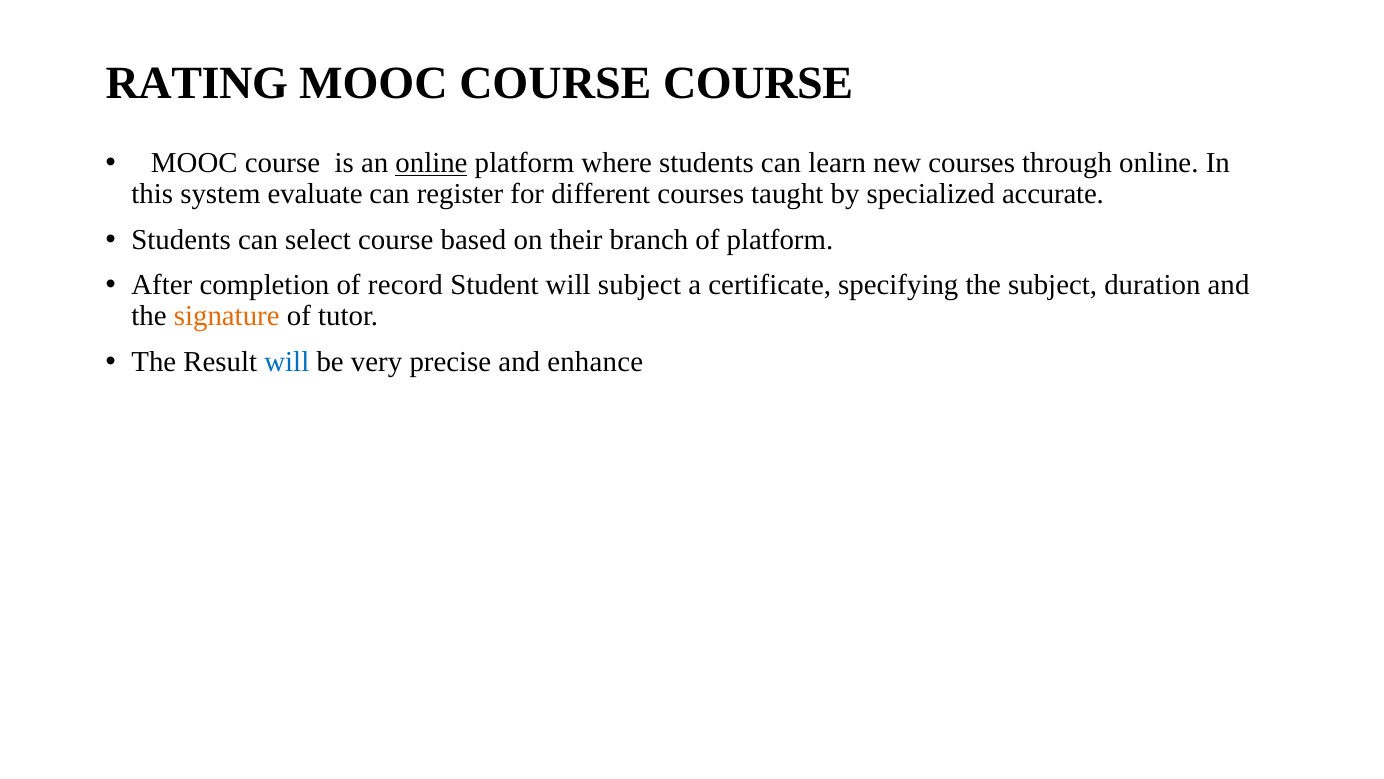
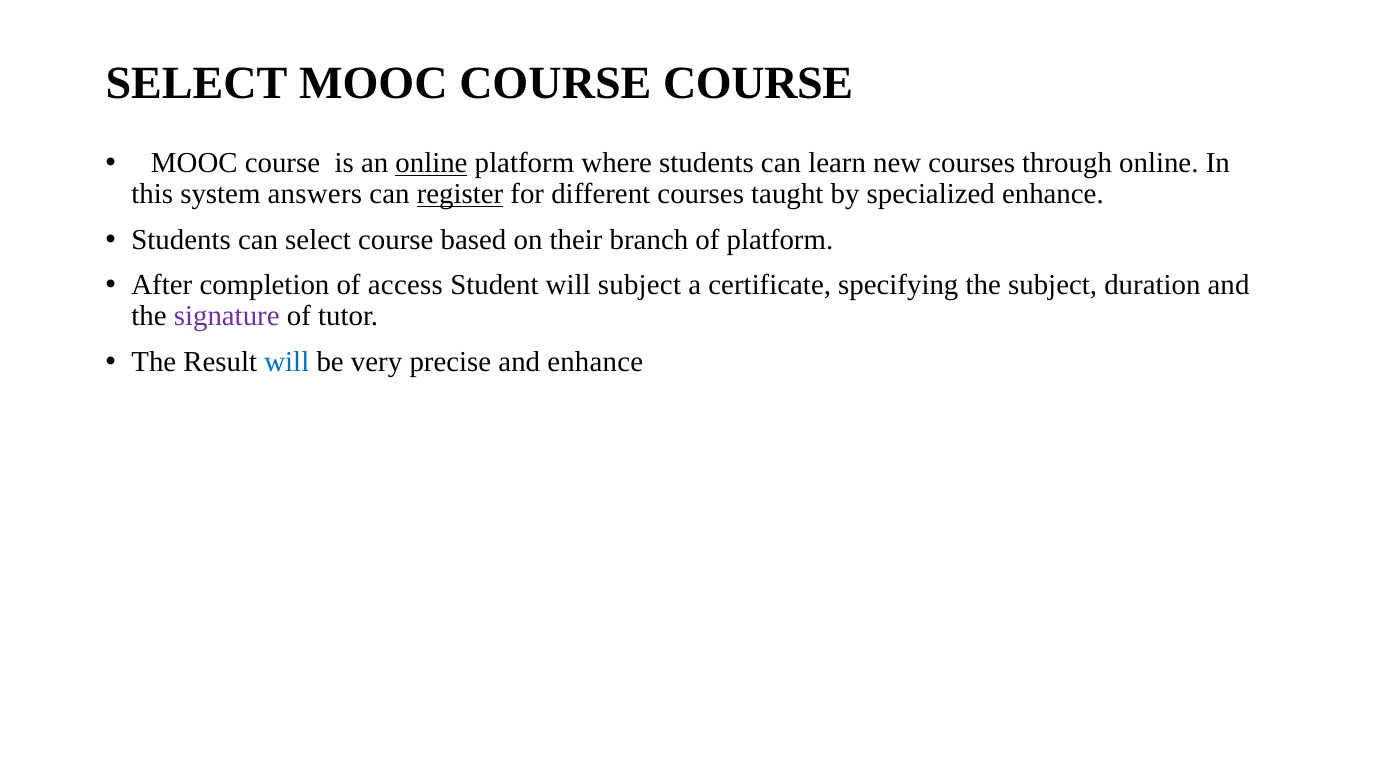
RATING at (197, 83): RATING -> SELECT
evaluate: evaluate -> answers
register underline: none -> present
specialized accurate: accurate -> enhance
record: record -> access
signature colour: orange -> purple
